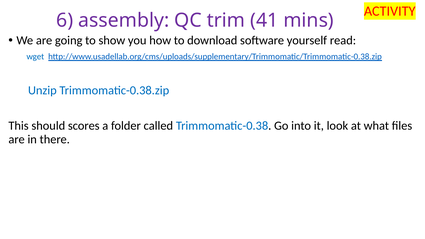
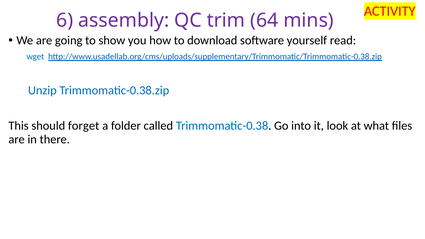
41: 41 -> 64
scores: scores -> forget
